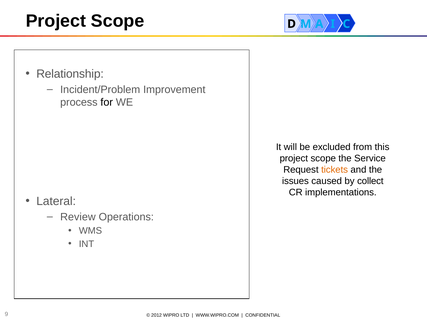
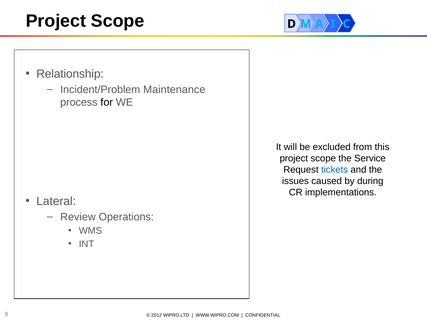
Improvement: Improvement -> Maintenance
tickets colour: orange -> blue
collect: collect -> during
